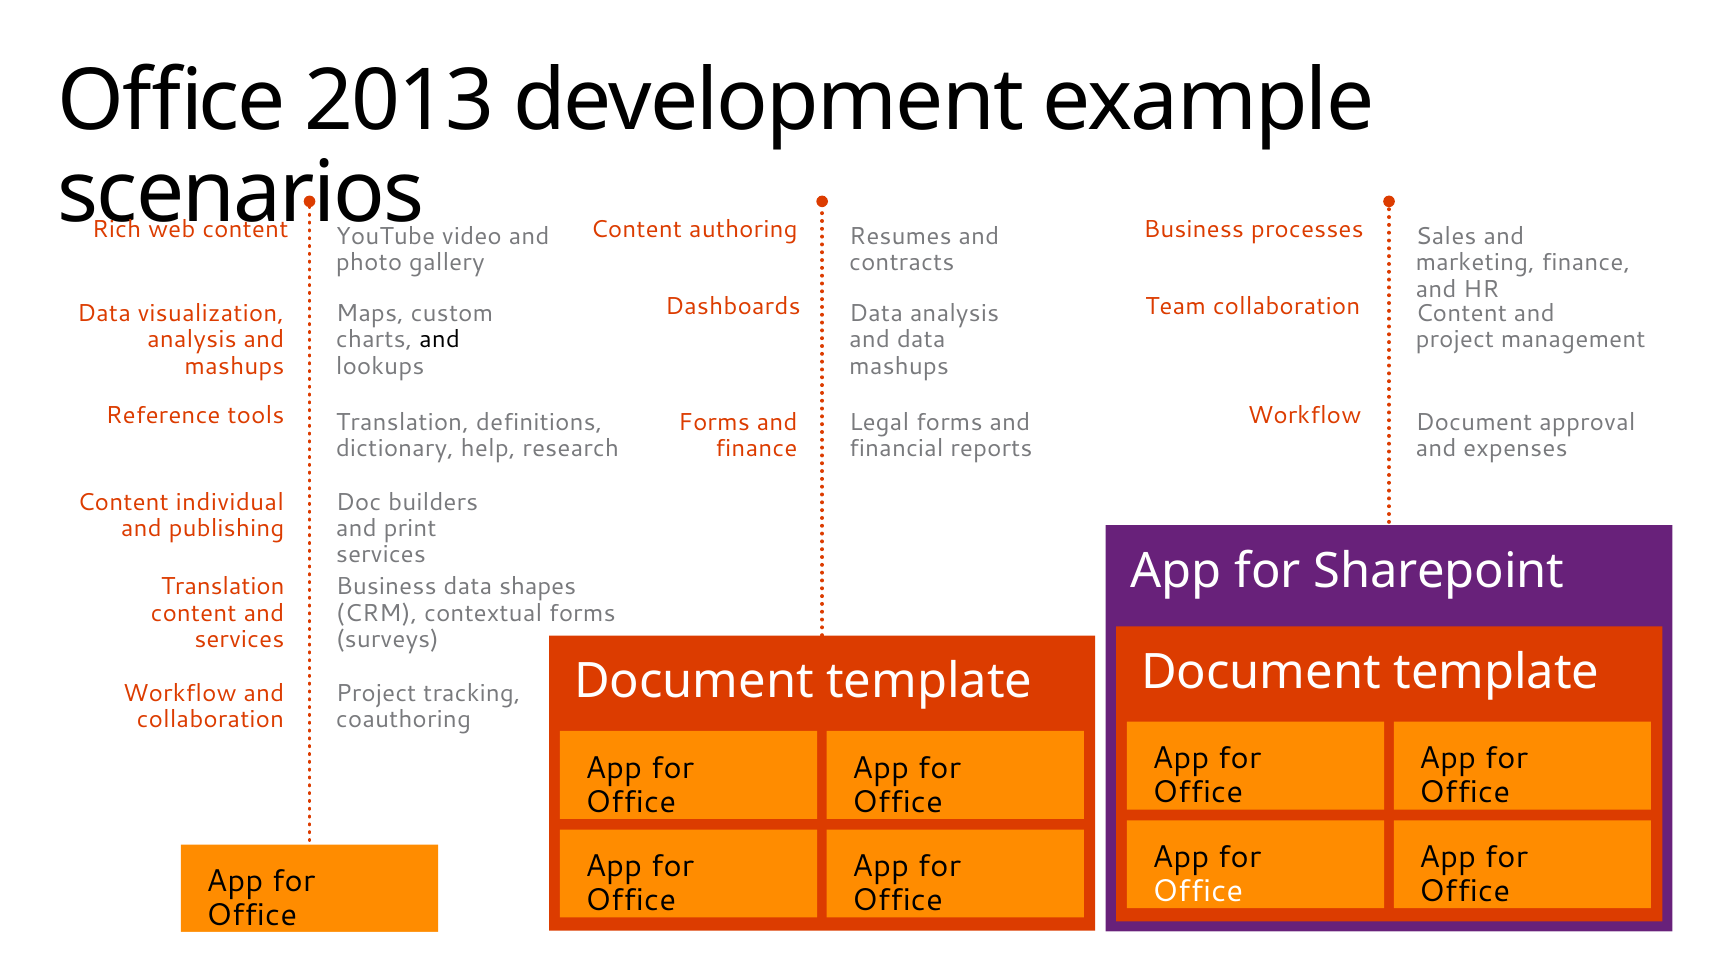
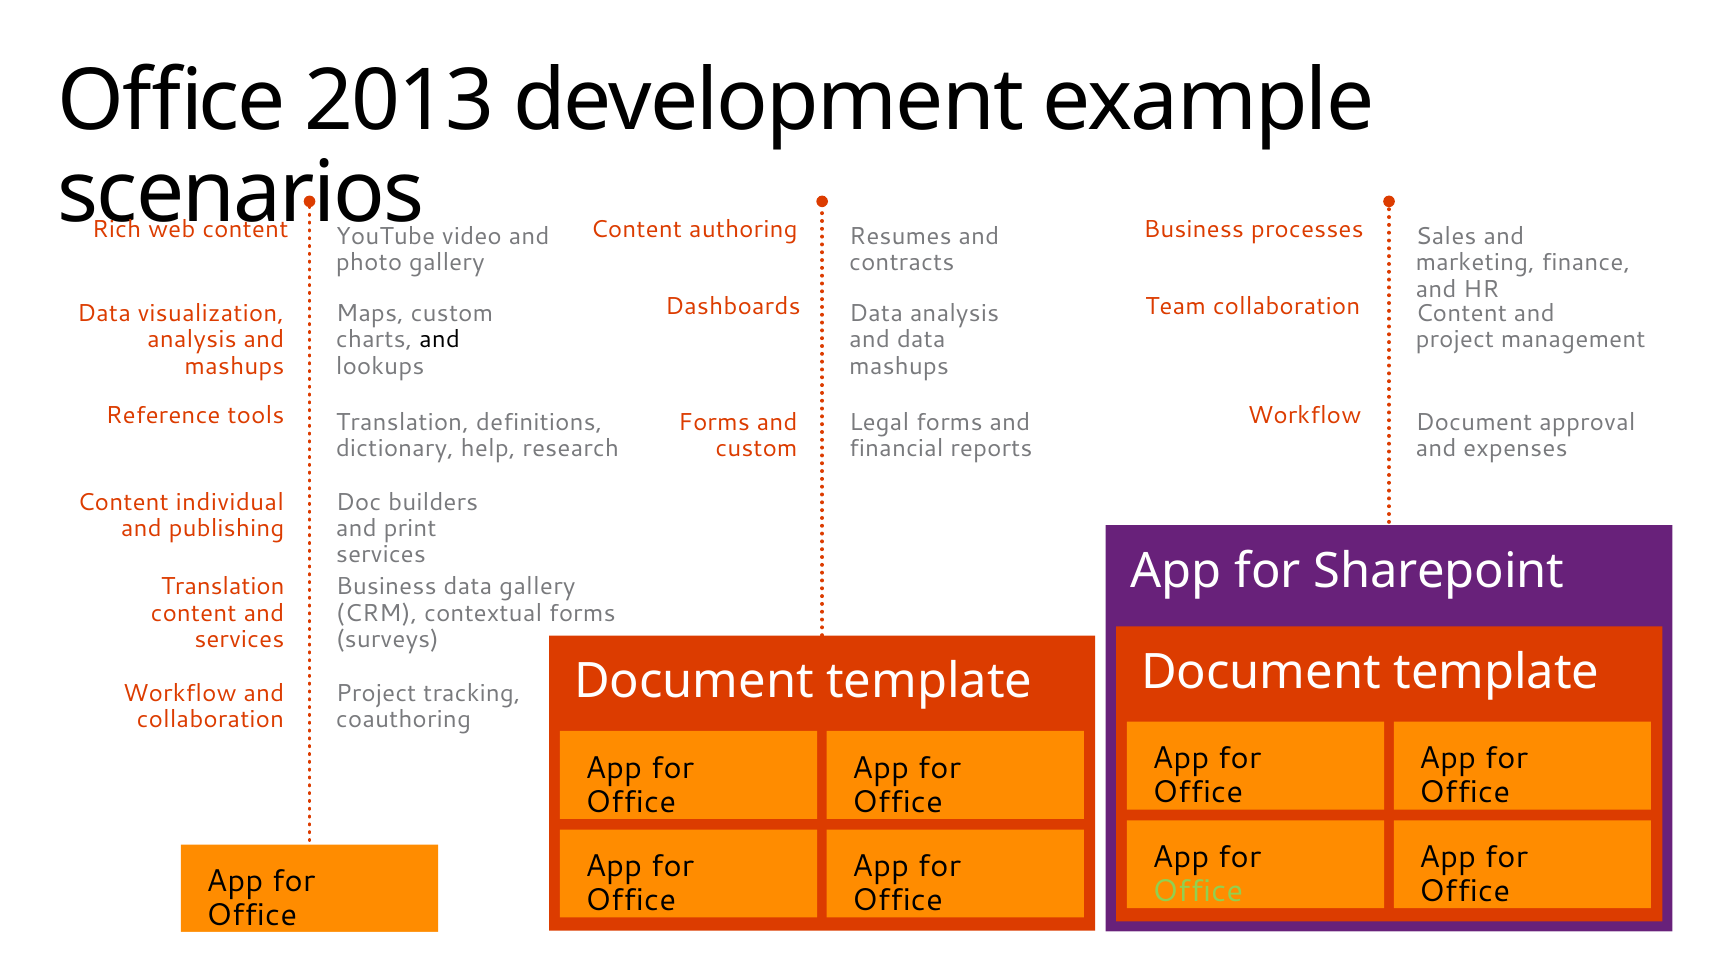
finance at (756, 449): finance -> custom
data shapes: shapes -> gallery
Office at (1198, 891) colour: white -> light green
